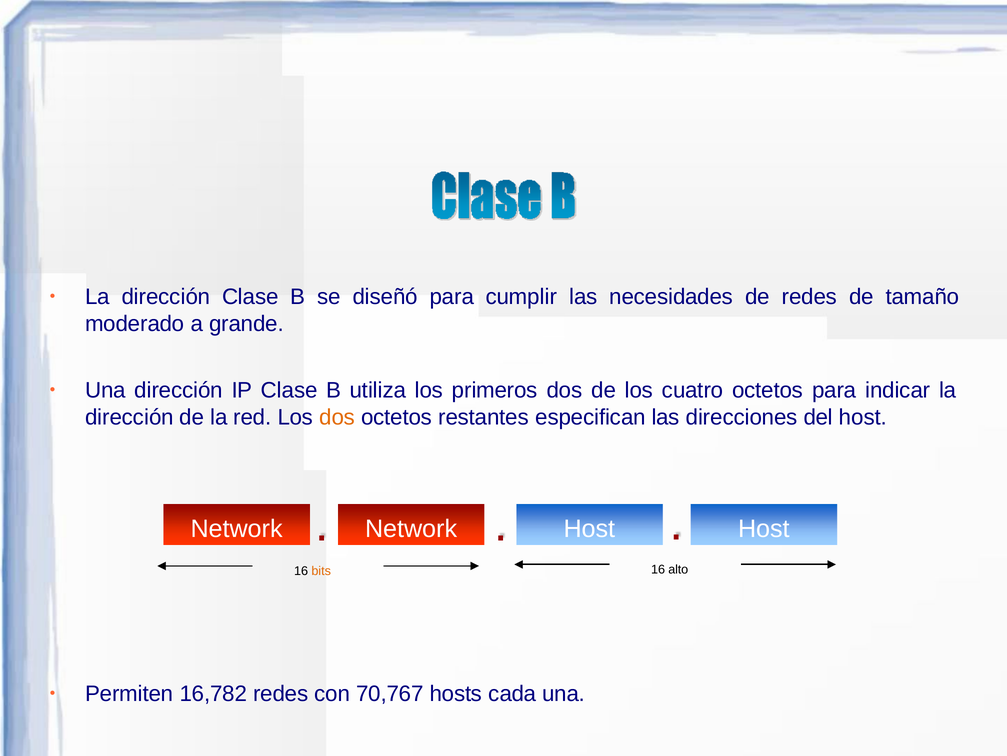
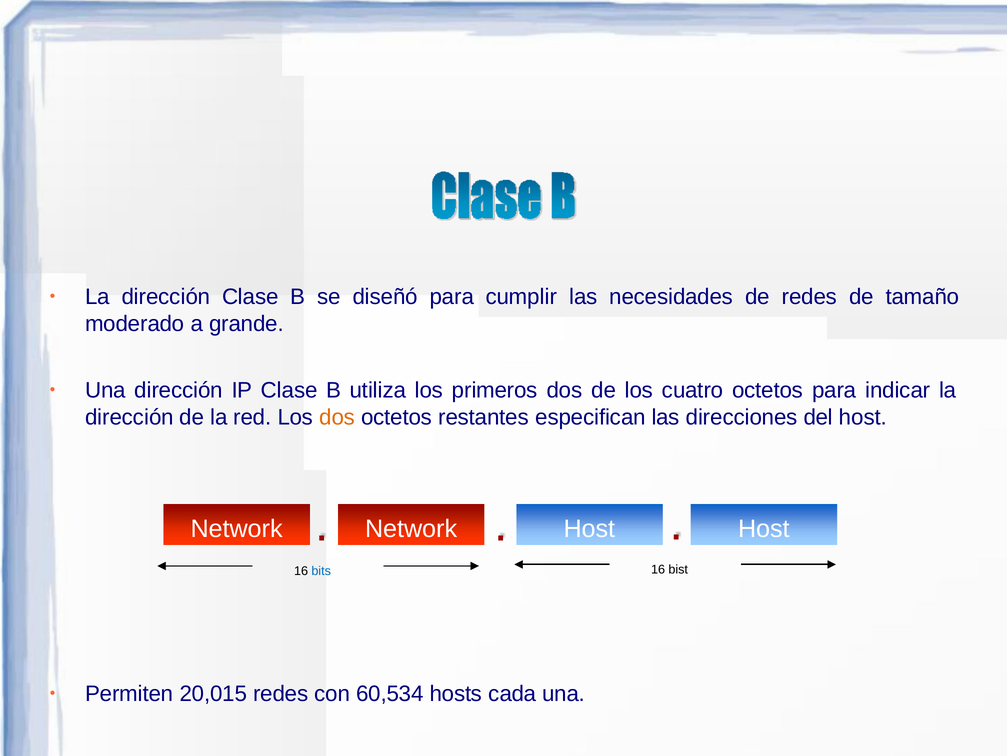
alto: alto -> bist
bits colour: orange -> blue
16,782: 16,782 -> 20,015
70,767: 70,767 -> 60,534
